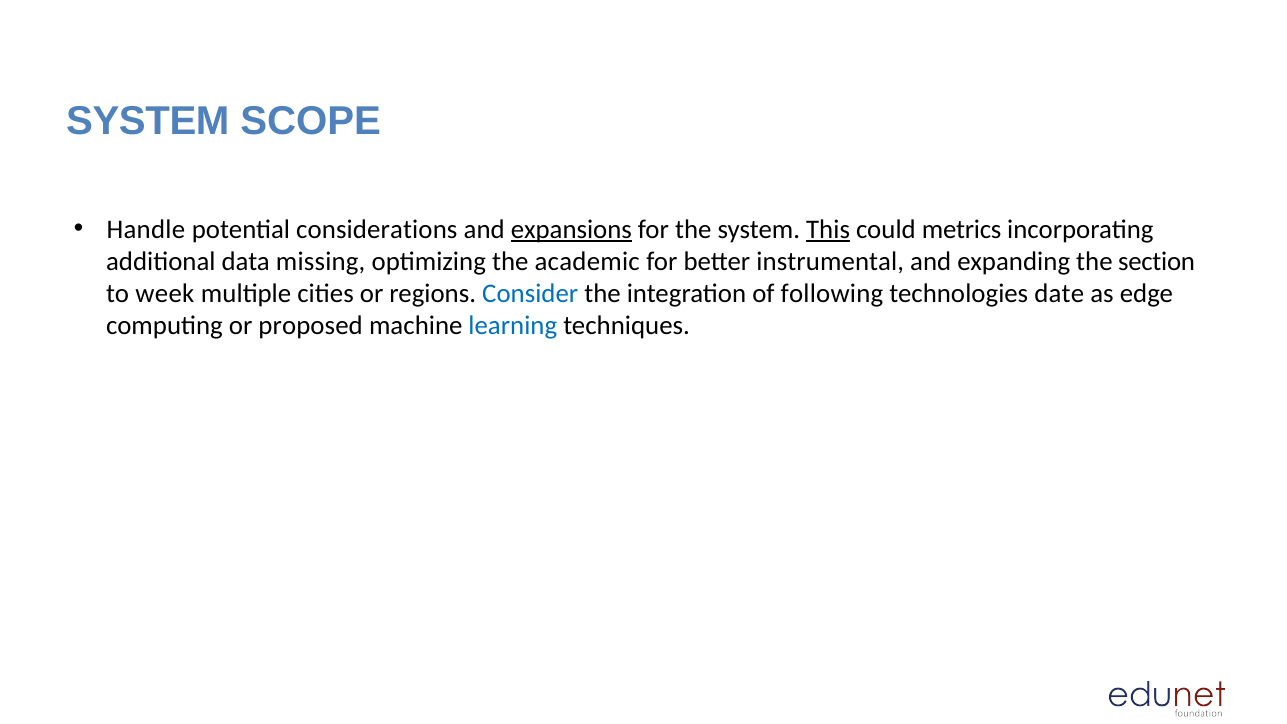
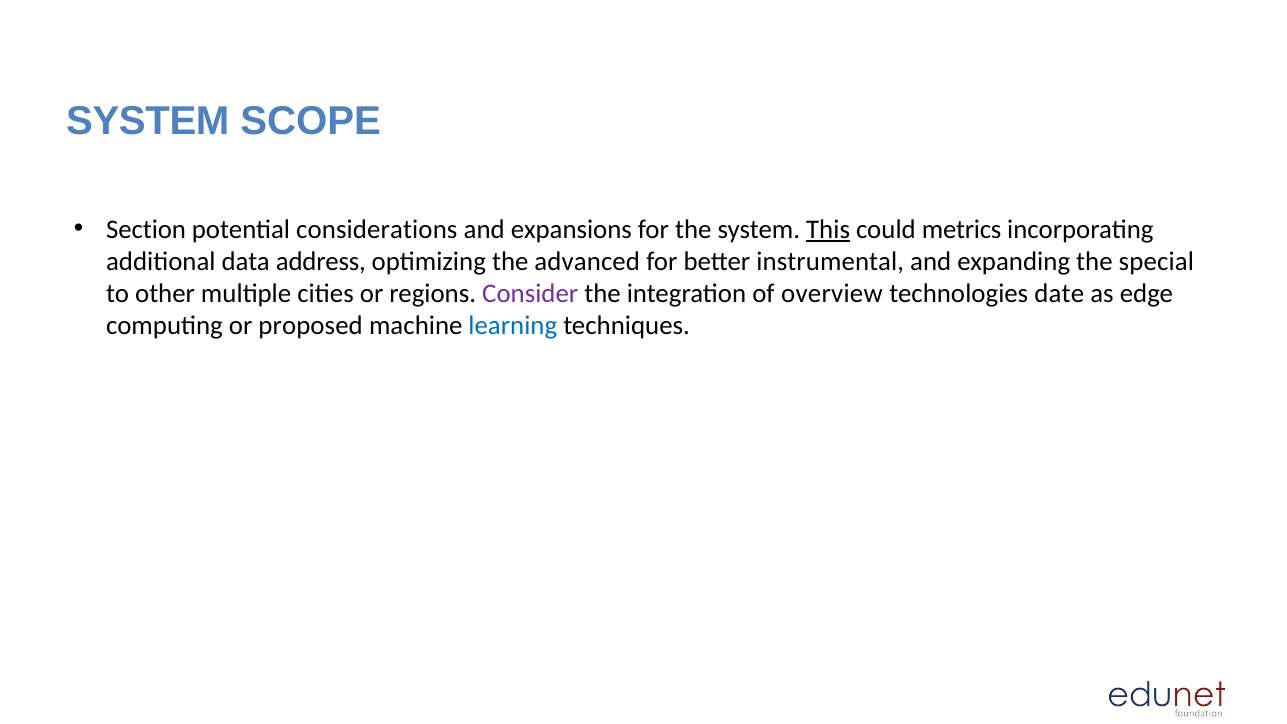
Handle: Handle -> Section
expansions underline: present -> none
missing: missing -> address
academic: academic -> advanced
section: section -> special
week: week -> other
Consider colour: blue -> purple
following: following -> overview
